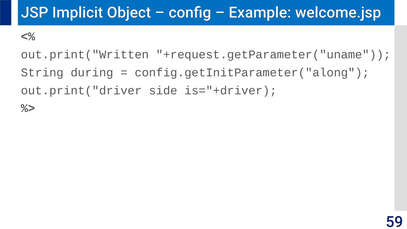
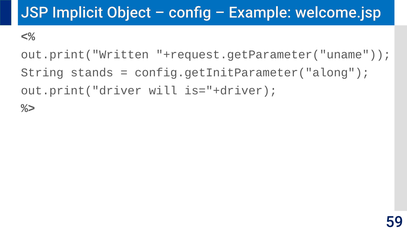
during: during -> stands
side: side -> will
